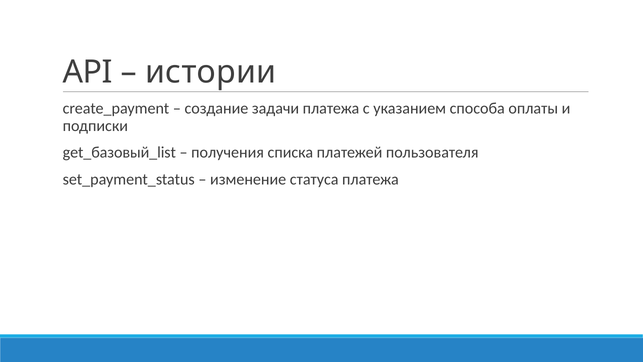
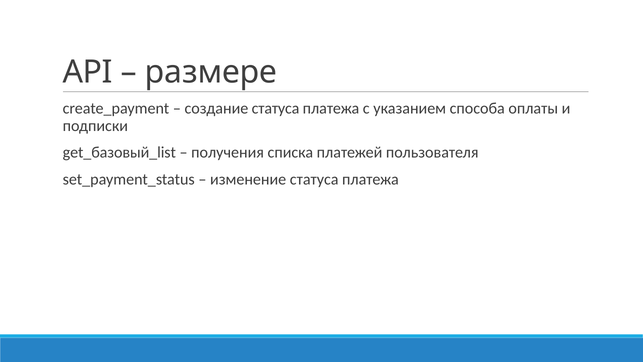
истории: истории -> размере
создание задачи: задачи -> статуса
